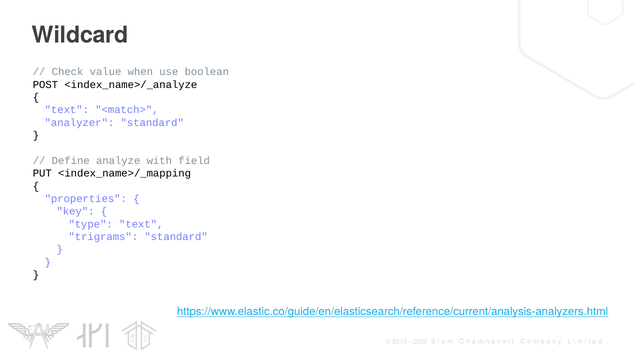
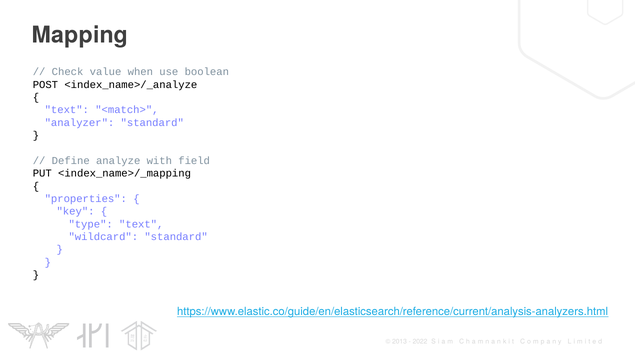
Wildcard: Wildcard -> Mapping
trigrams: trigrams -> wildcard
